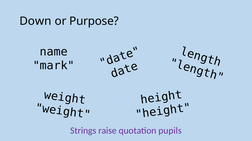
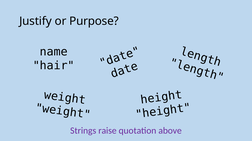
Down: Down -> Justify
mark: mark -> hair
pupils: pupils -> above
